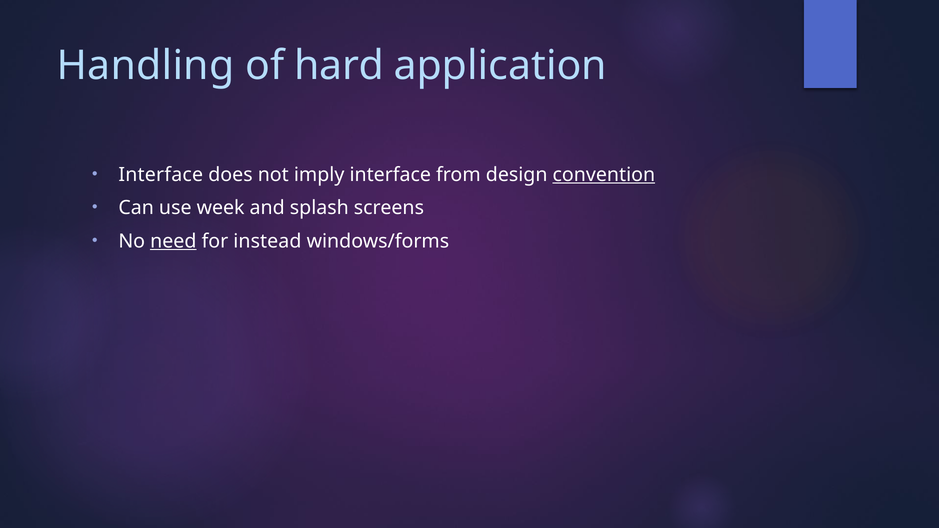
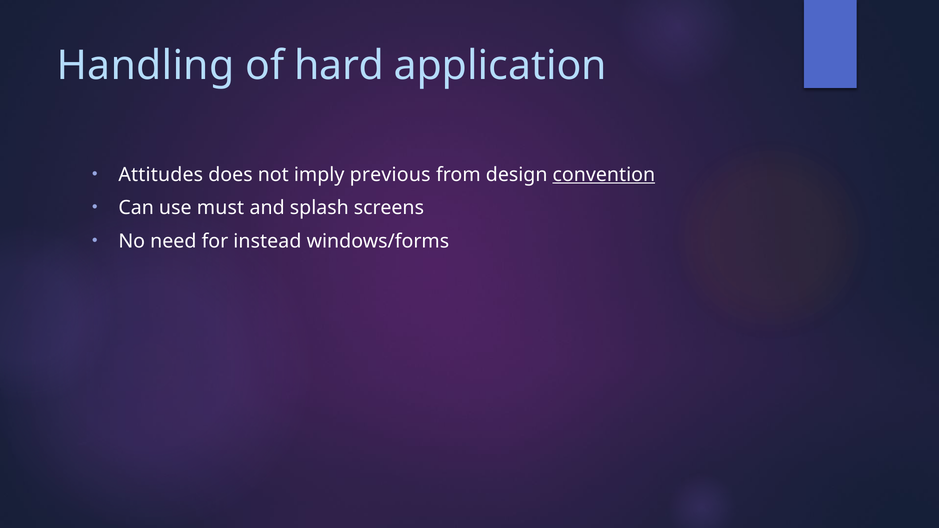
Interface at (161, 175): Interface -> Attitudes
imply interface: interface -> previous
week: week -> must
need underline: present -> none
